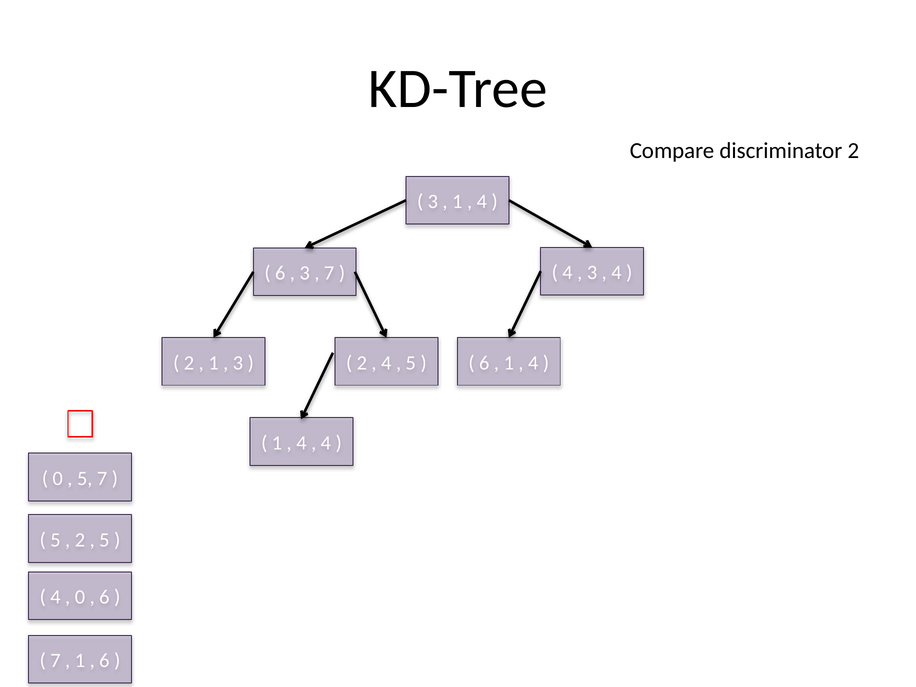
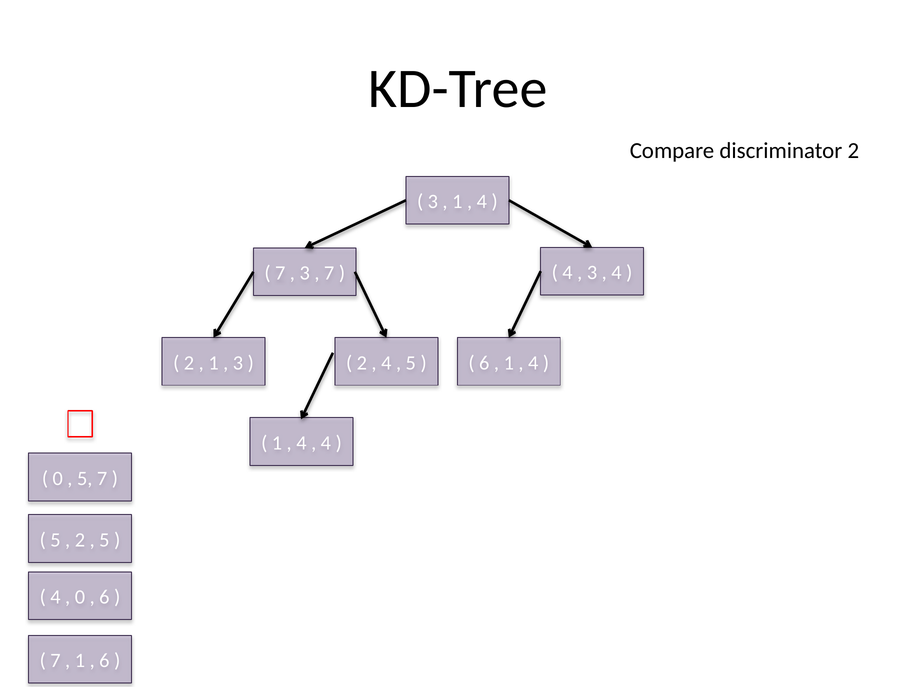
6 at (280, 273): 6 -> 7
